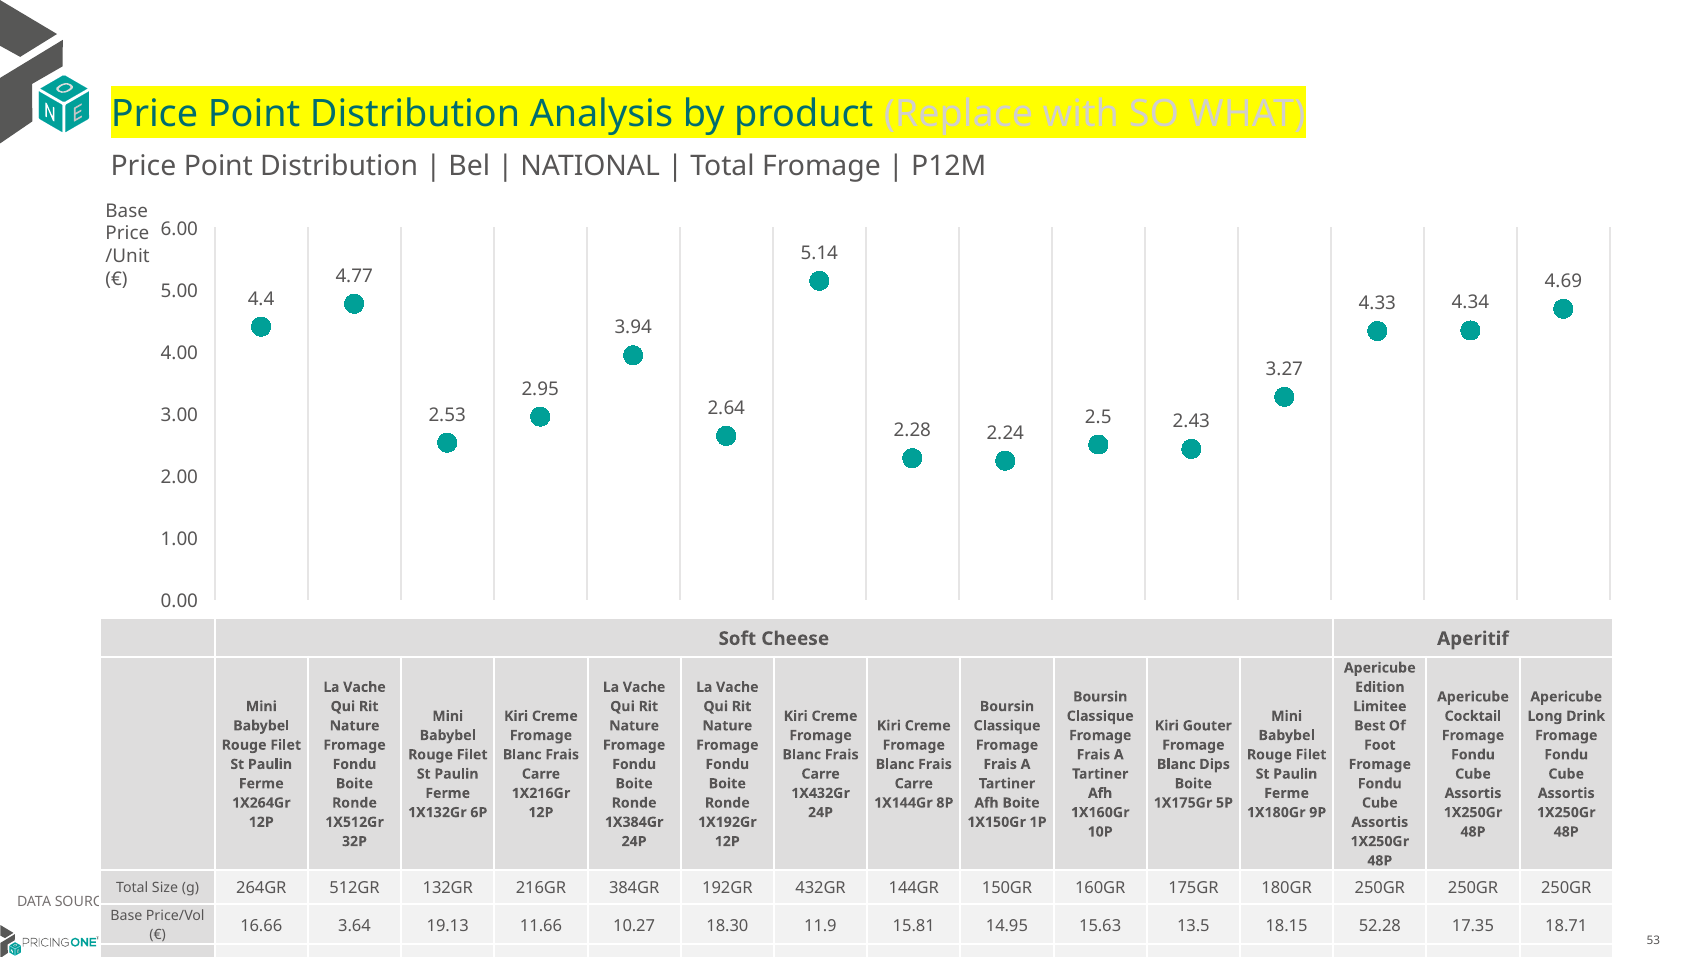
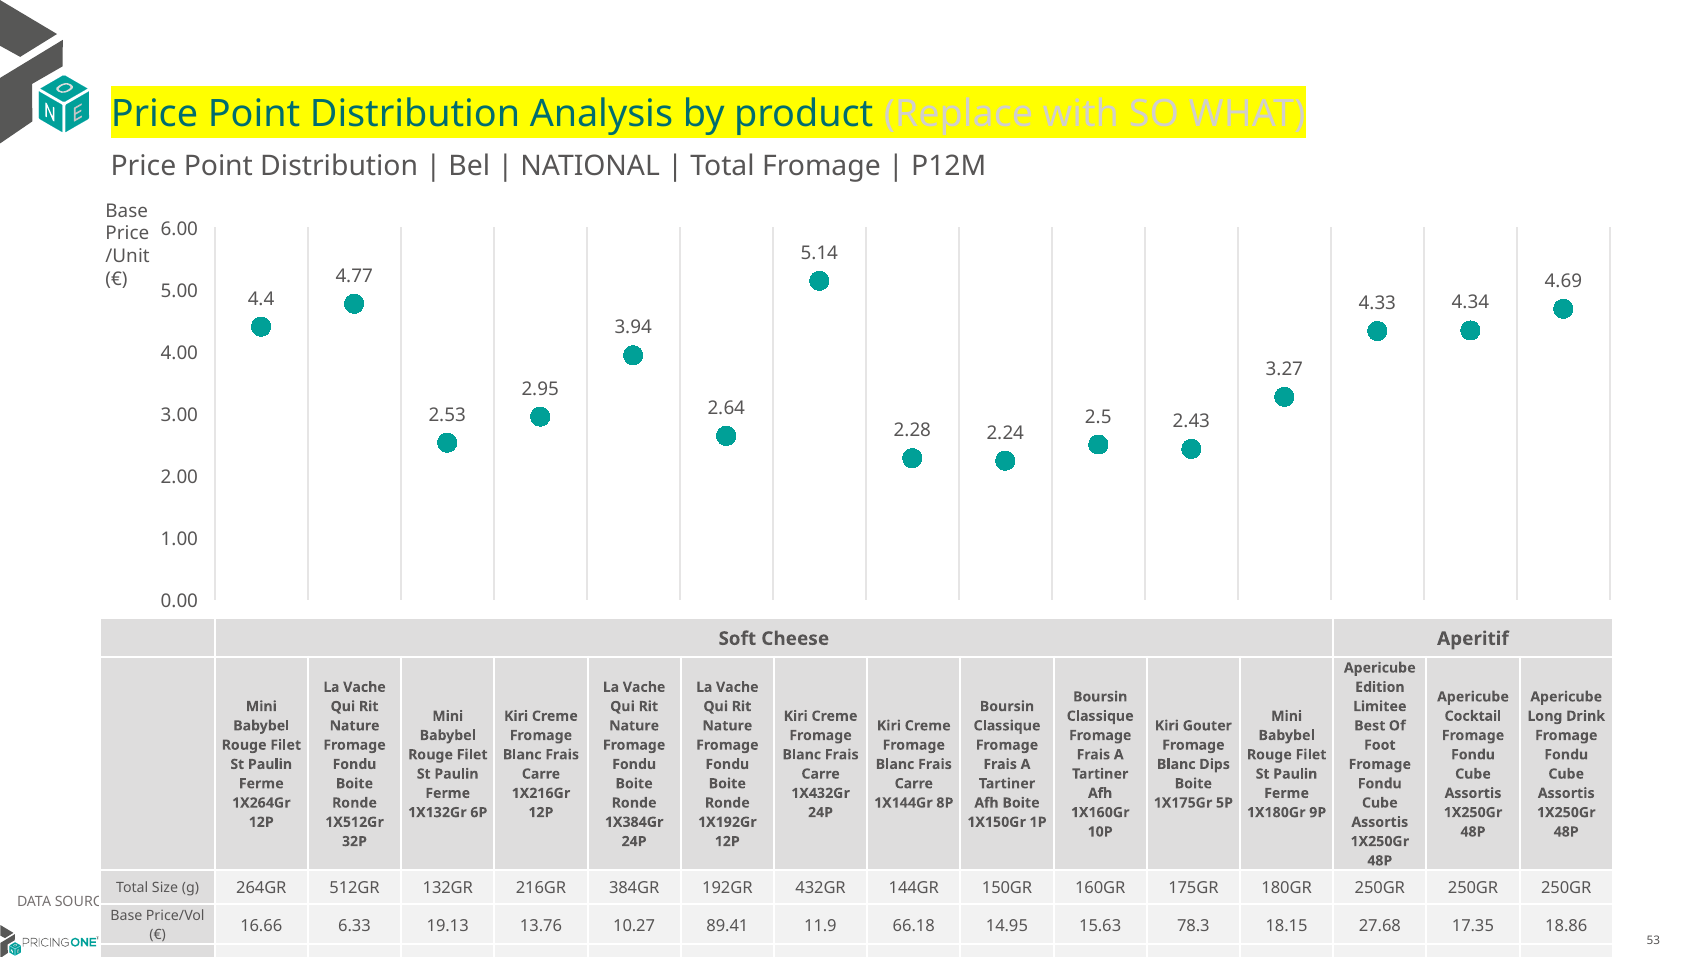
3.64: 3.64 -> 6.33
11.66: 11.66 -> 13.76
18.30: 18.30 -> 89.41
15.81: 15.81 -> 66.18
13.5: 13.5 -> 78.3
52.28: 52.28 -> 27.68
18.71: 18.71 -> 18.86
